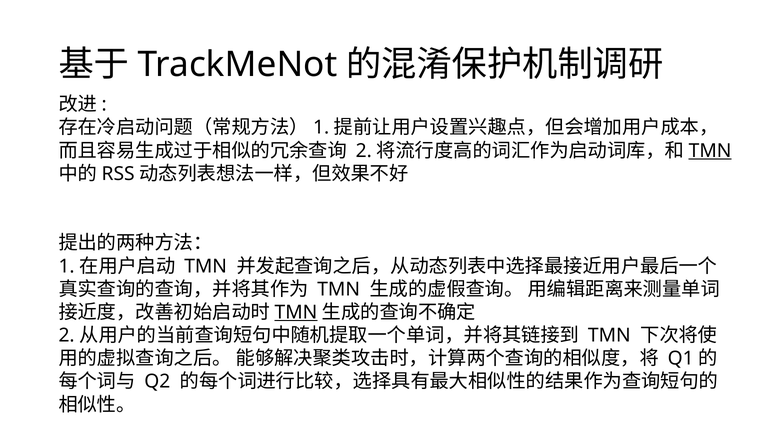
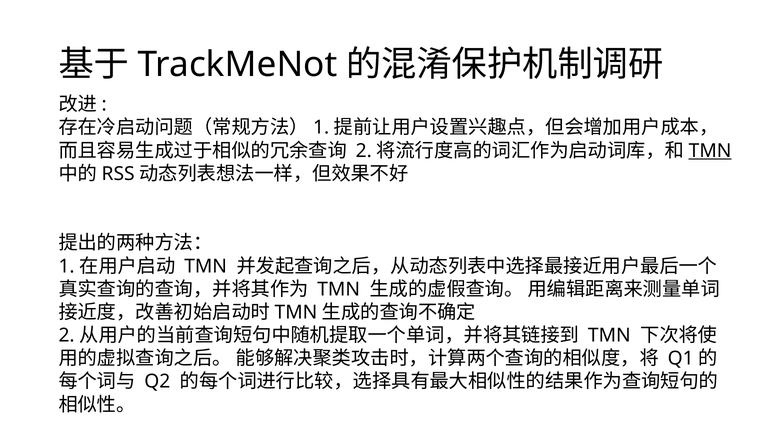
TMN at (296, 312) underline: present -> none
